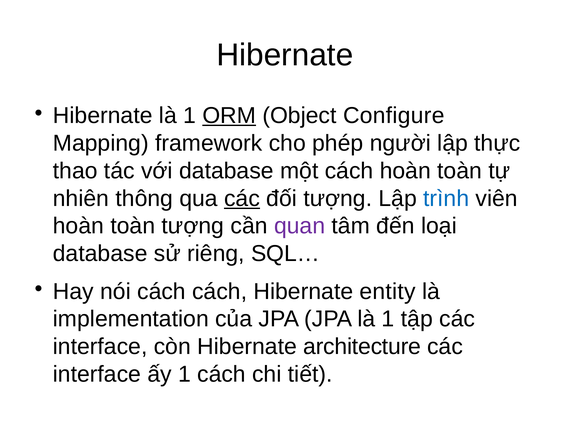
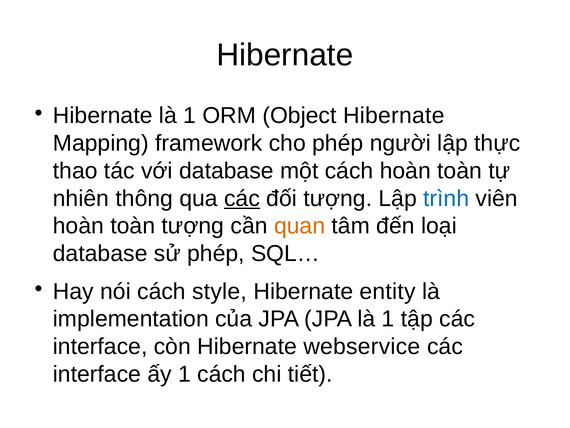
ORM underline: present -> none
Object Configure: Configure -> Hibernate
quan colour: purple -> orange
sử riêng: riêng -> phép
cách cách: cách -> style
architecture: architecture -> webservice
